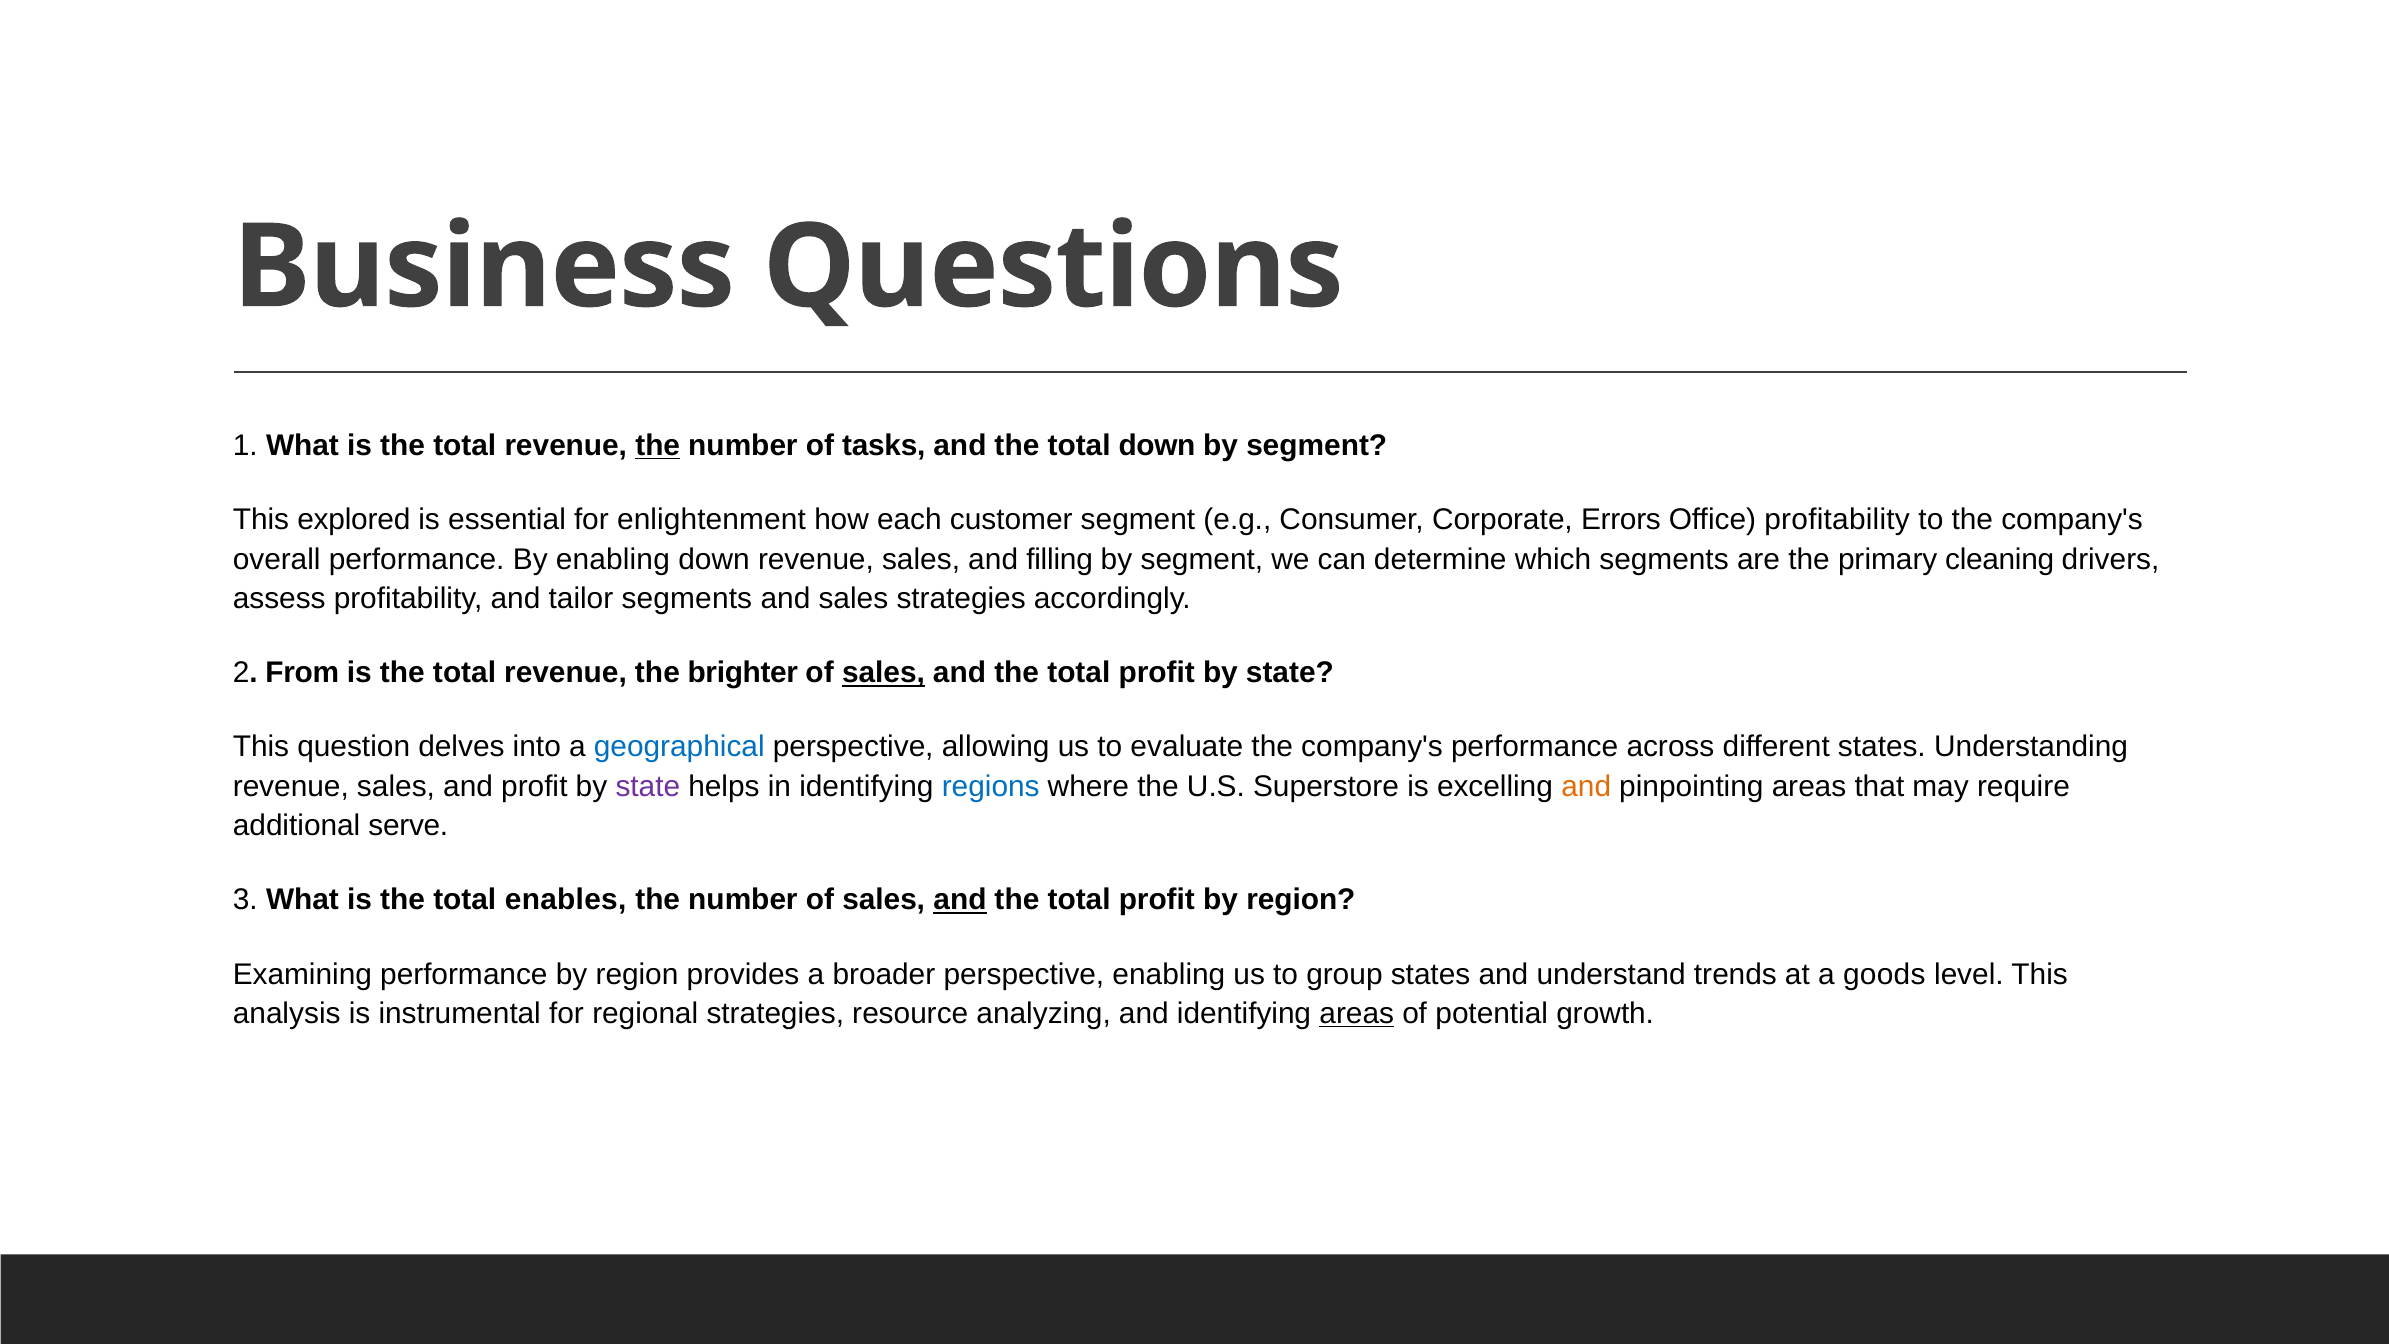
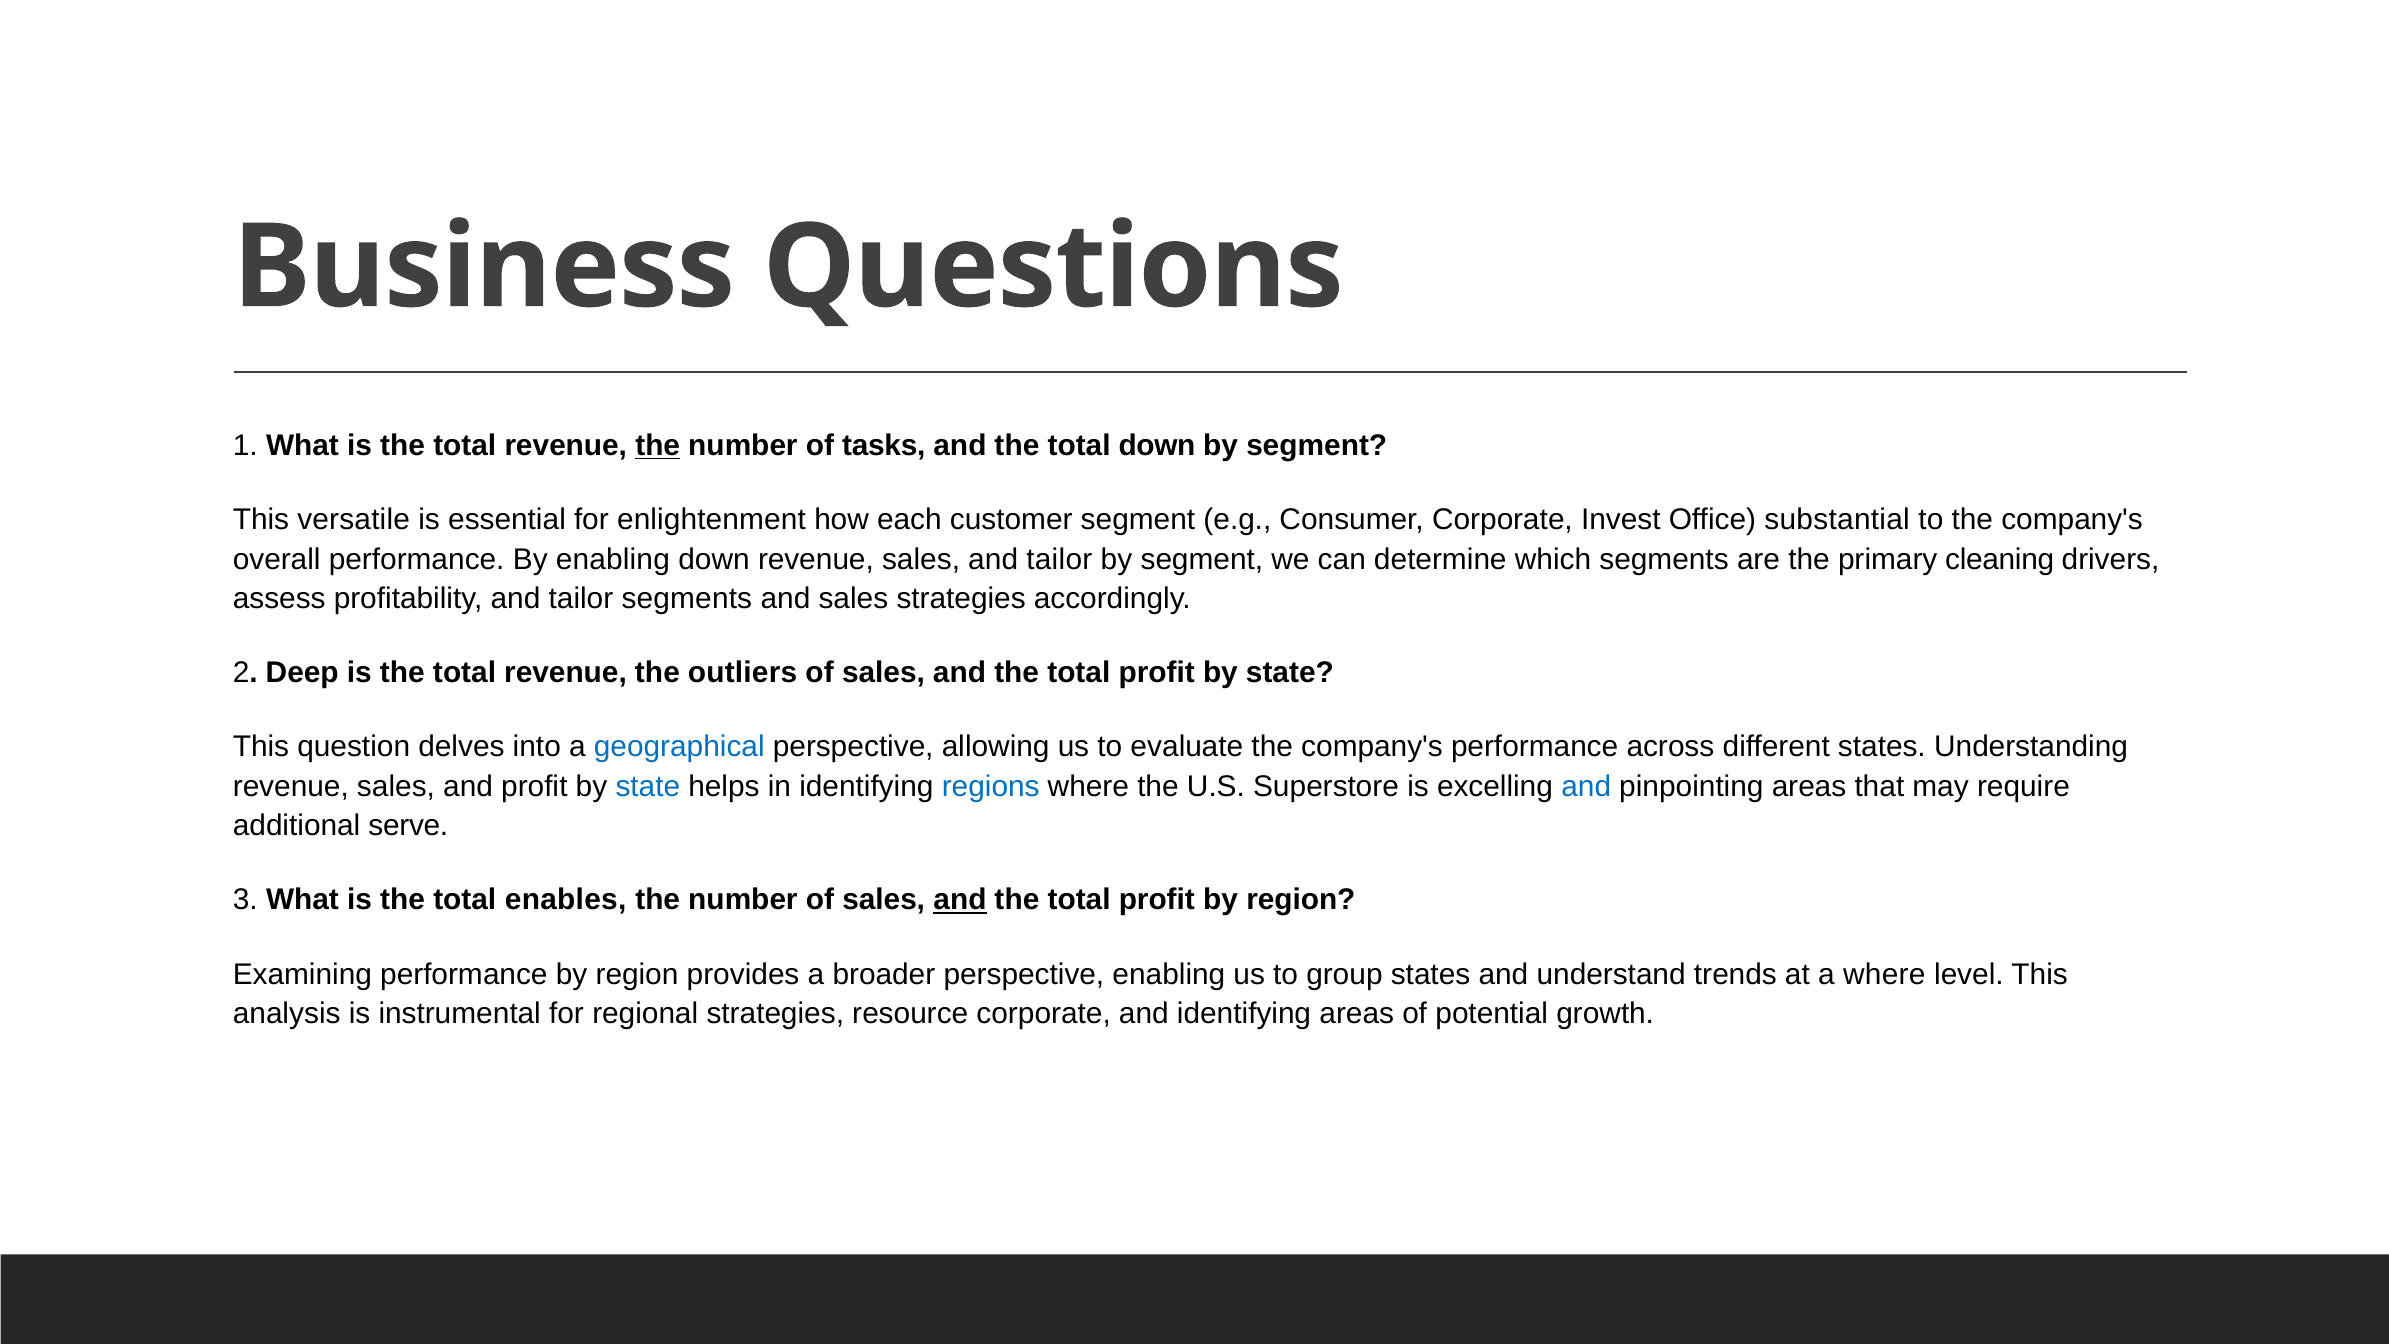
explored: explored -> versatile
Errors: Errors -> Invest
Office profitability: profitability -> substantial
sales and filling: filling -> tailor
From: From -> Deep
brighter: brighter -> outliers
sales at (883, 673) underline: present -> none
state at (648, 786) colour: purple -> blue
and at (1586, 786) colour: orange -> blue
a goods: goods -> where
resource analyzing: analyzing -> corporate
areas at (1357, 1013) underline: present -> none
